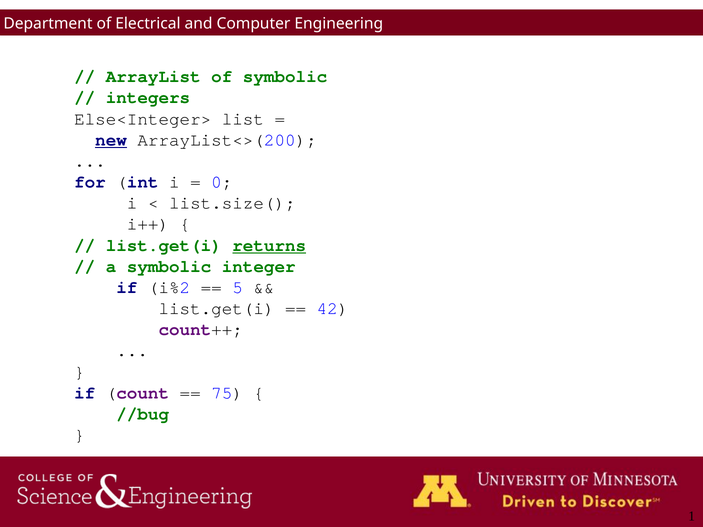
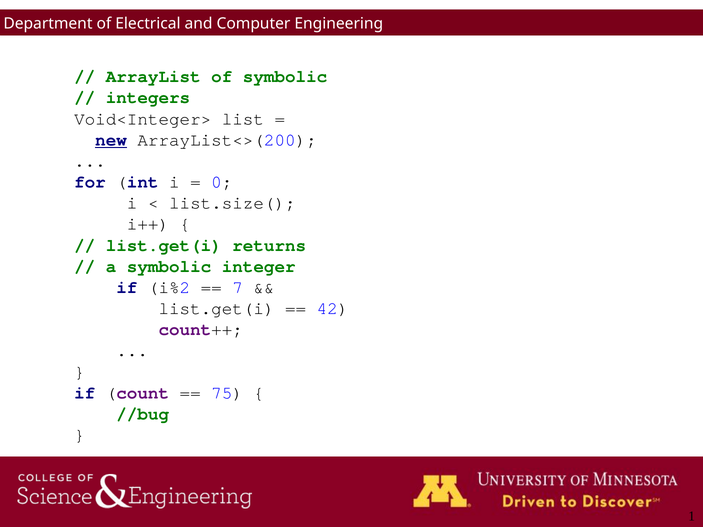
Else<Integer>: Else<Integer> -> Void<Integer>
returns underline: present -> none
5: 5 -> 7
